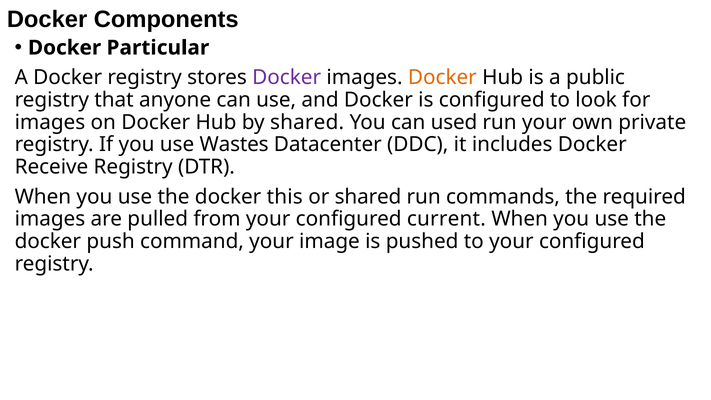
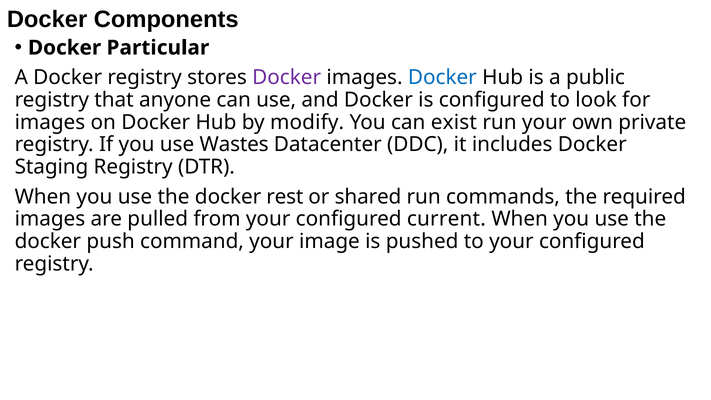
Docker at (442, 77) colour: orange -> blue
by shared: shared -> modify
used: used -> exist
Receive: Receive -> Staging
this: this -> rest
